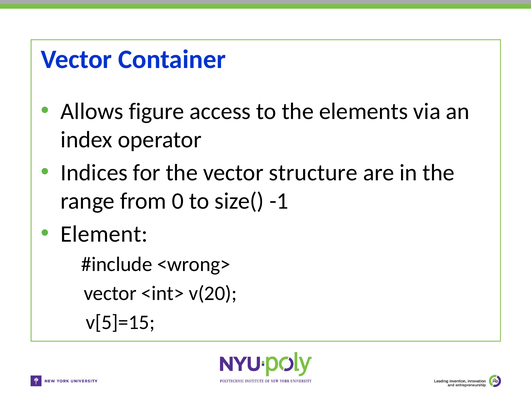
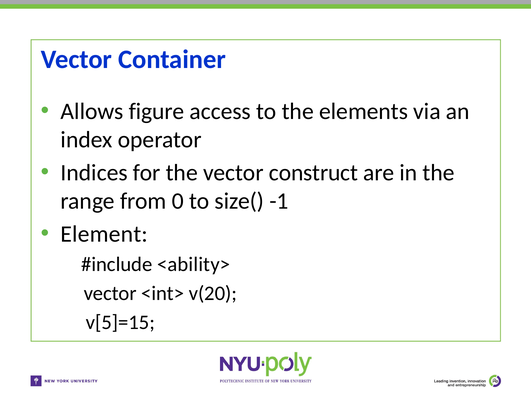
structure: structure -> construct
<wrong>: <wrong> -> <ability>
